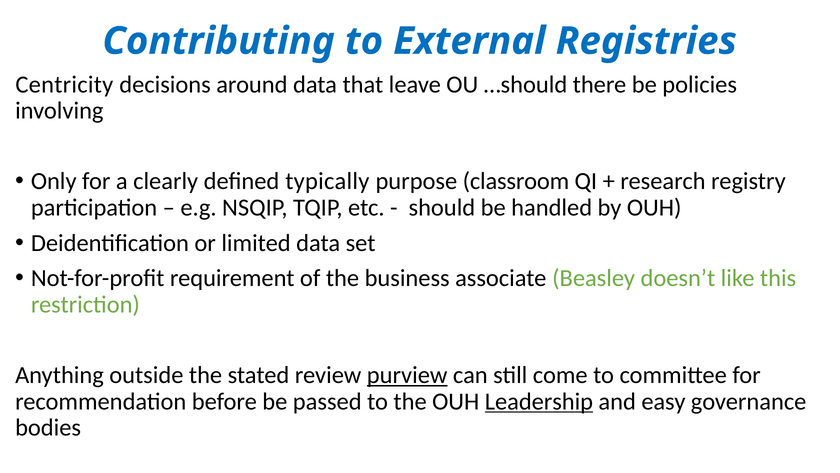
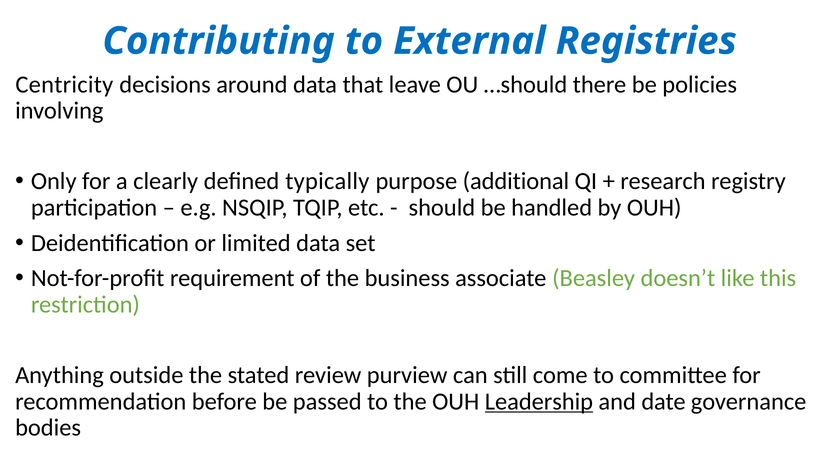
classroom: classroom -> additional
purview underline: present -> none
easy: easy -> date
